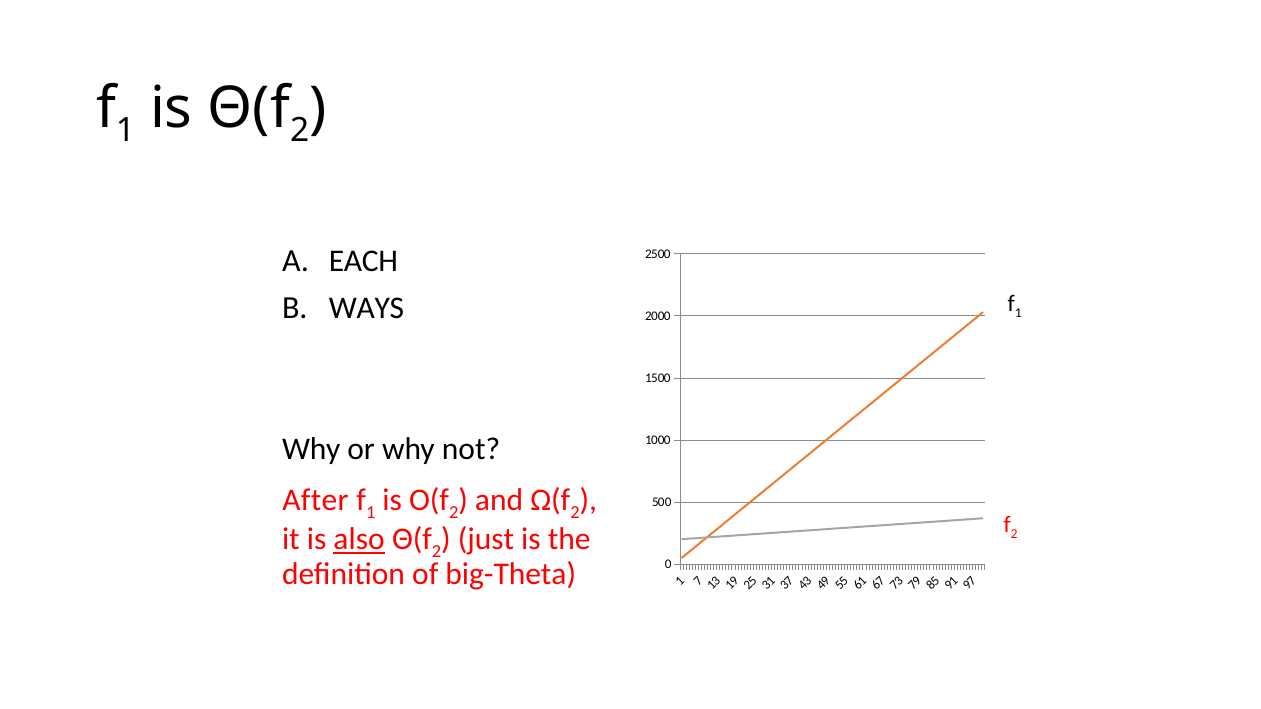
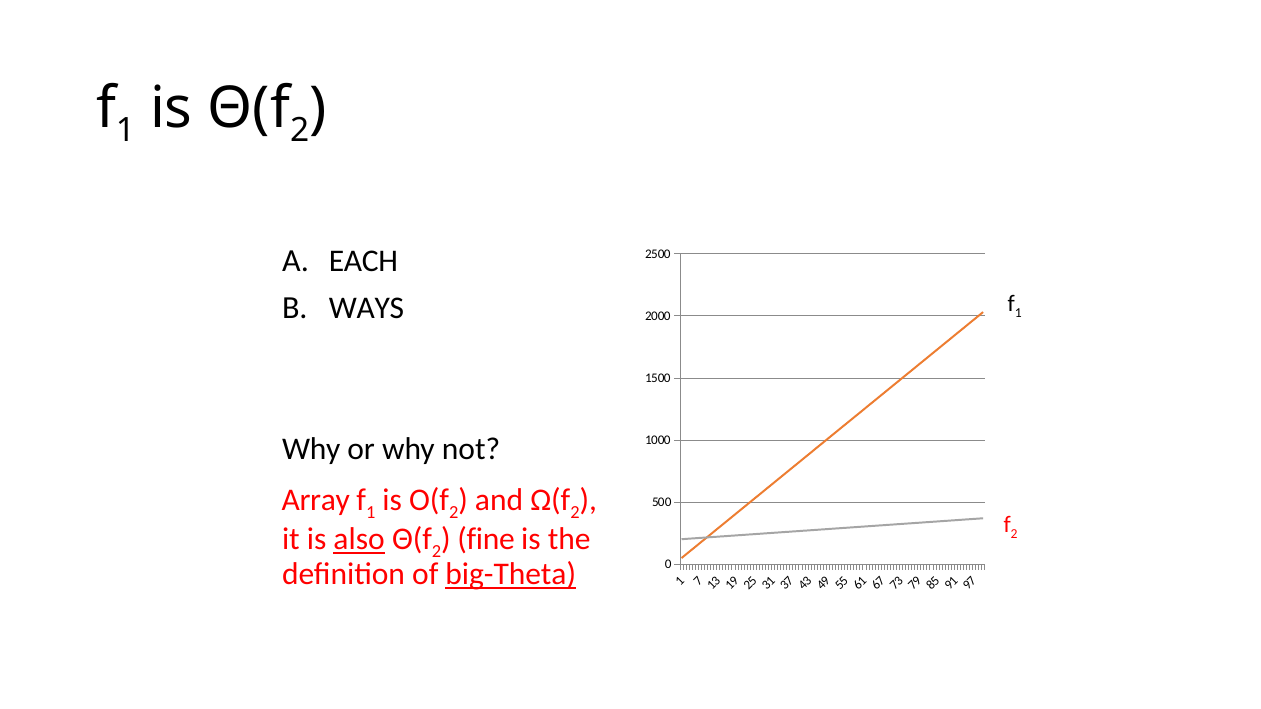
After: After -> Array
just: just -> fine
big-Theta underline: none -> present
